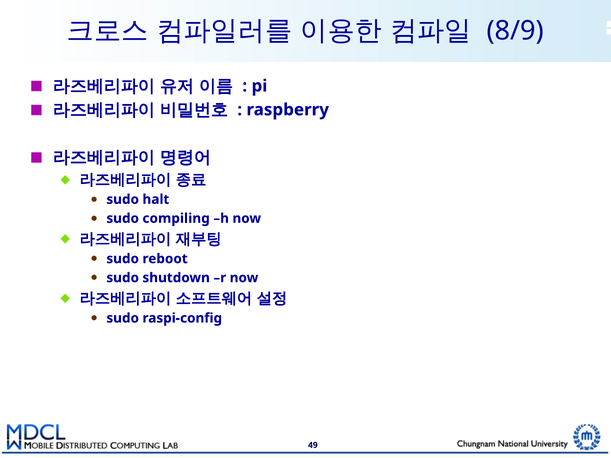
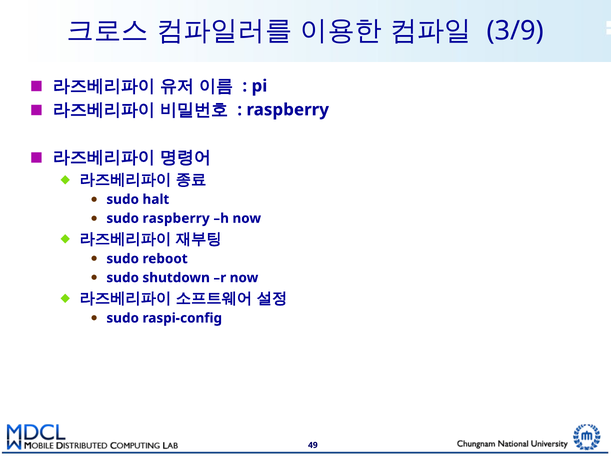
8/9: 8/9 -> 3/9
sudo compiling: compiling -> raspberry
